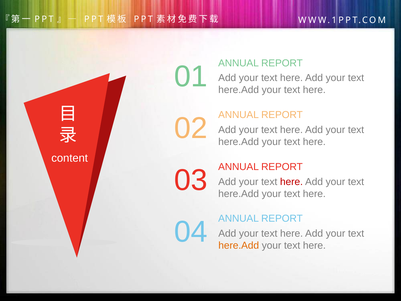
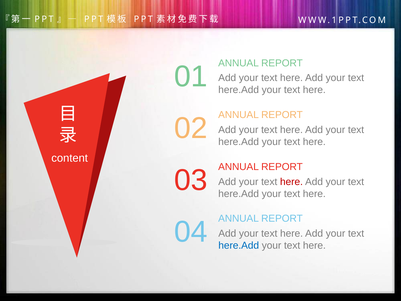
here.Add at (239, 245) colour: orange -> blue
